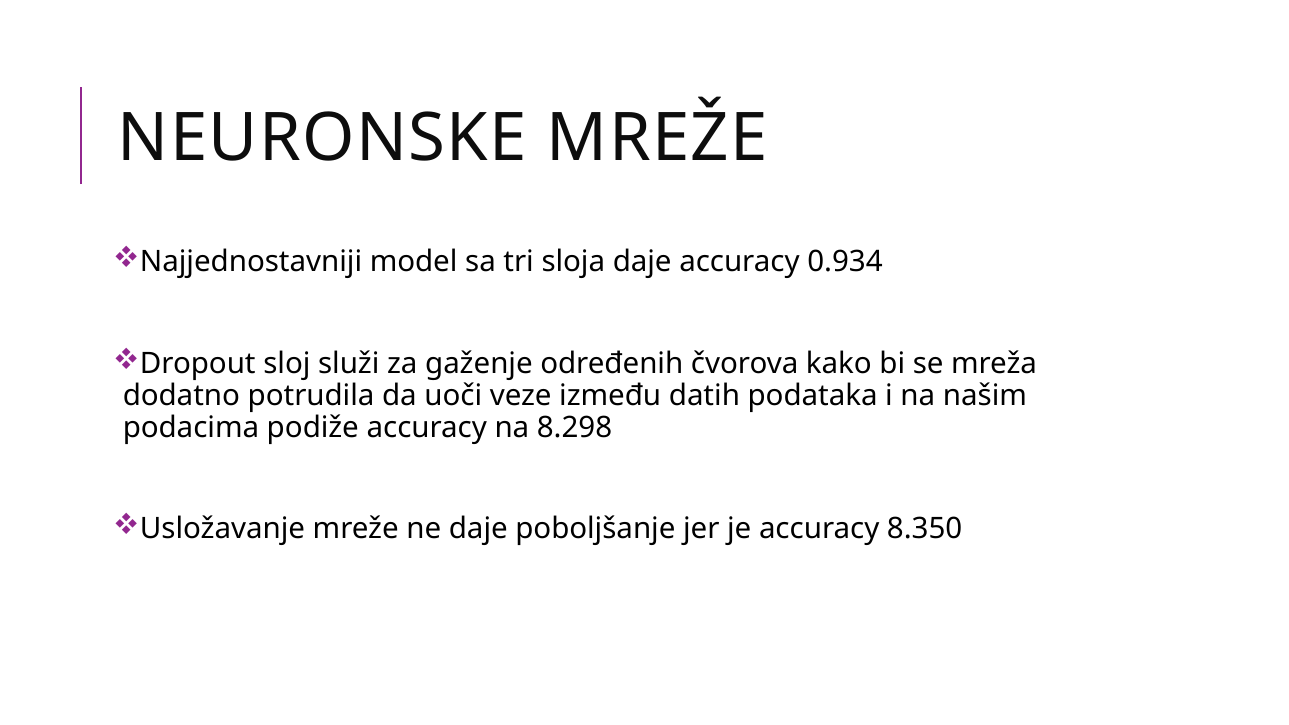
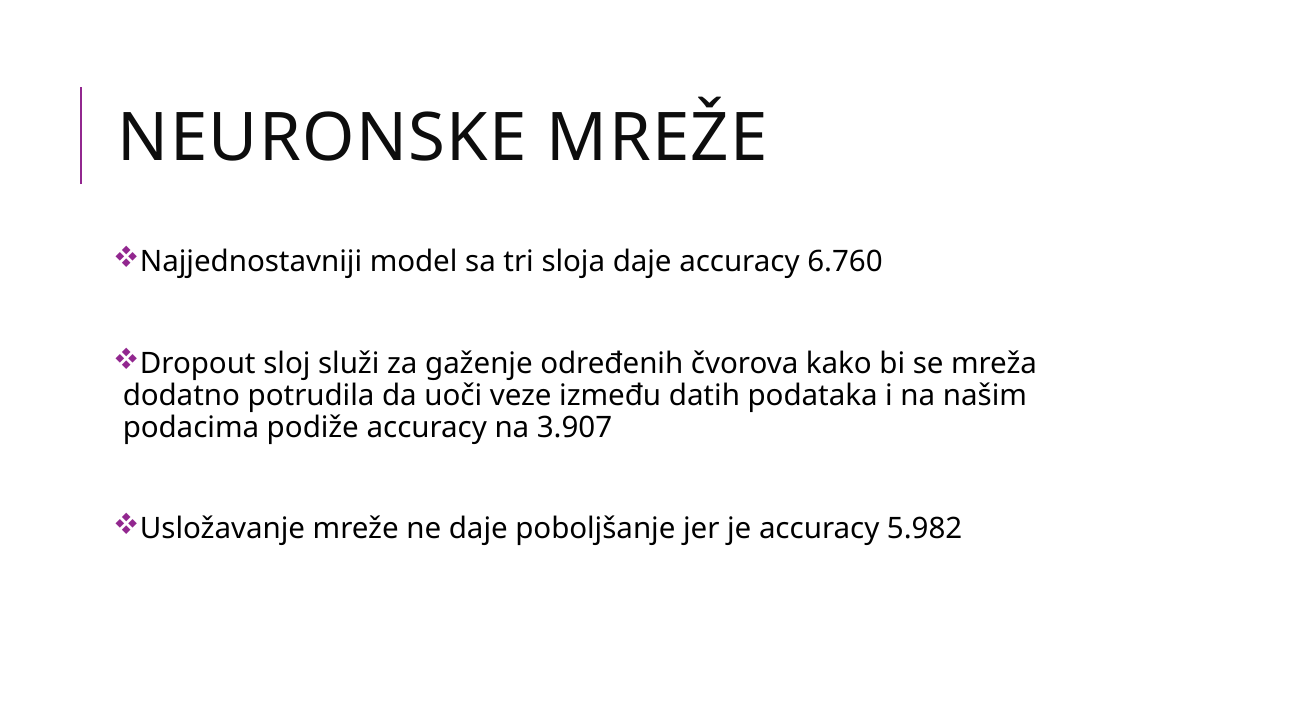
0.934: 0.934 -> 6.760
8.298: 8.298 -> 3.907
8.350: 8.350 -> 5.982
